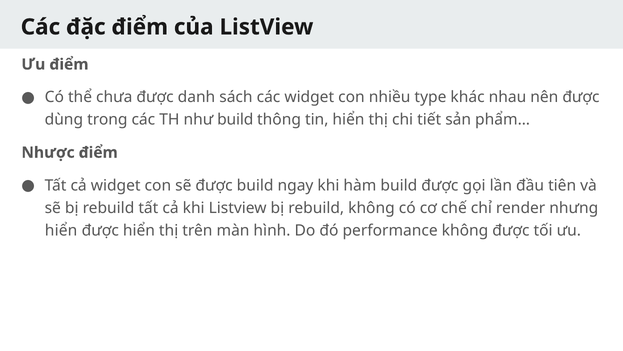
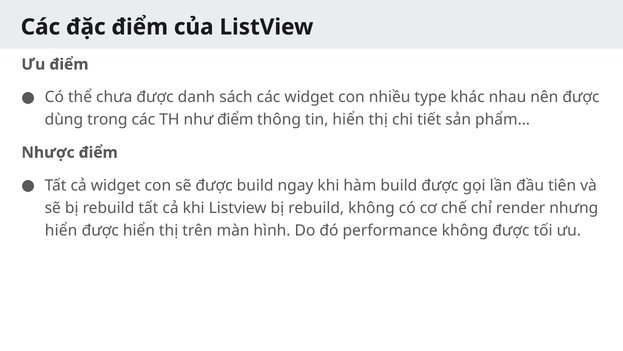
như build: build -> điểm
